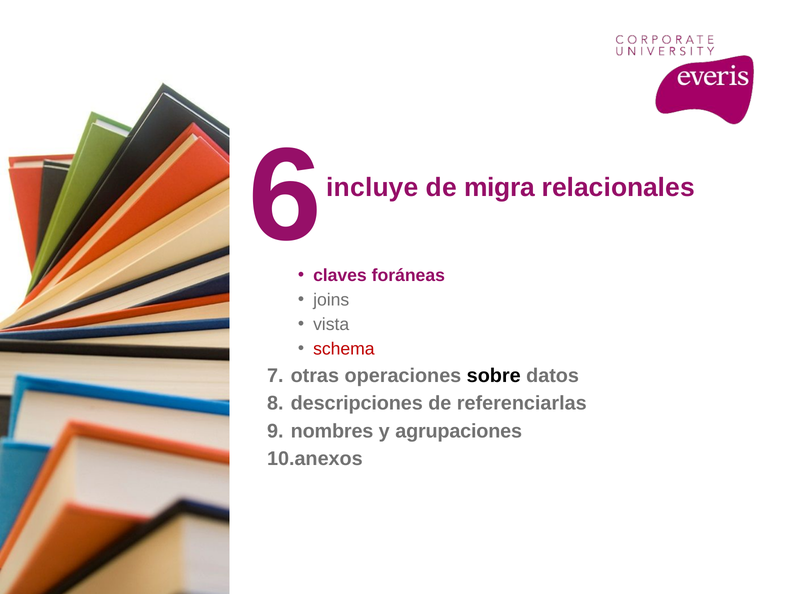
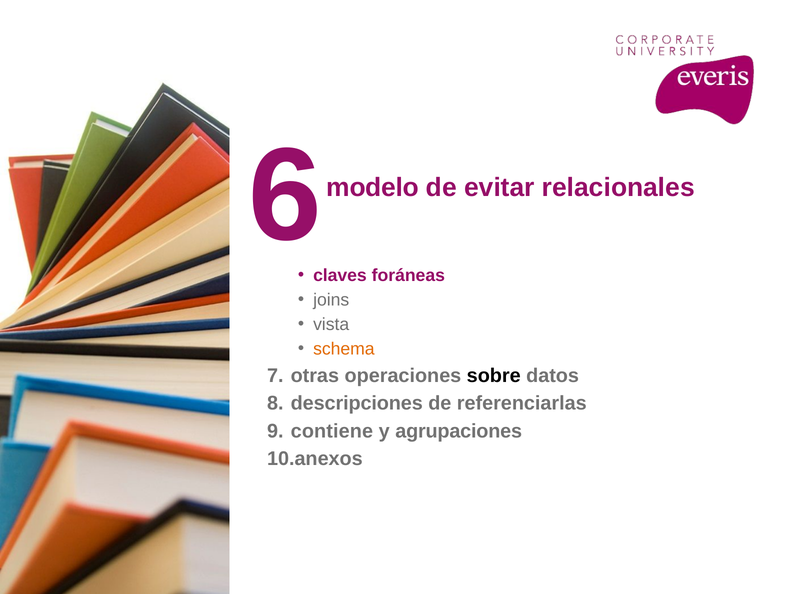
incluye: incluye -> modelo
migra: migra -> evitar
schema colour: red -> orange
nombres: nombres -> contiene
